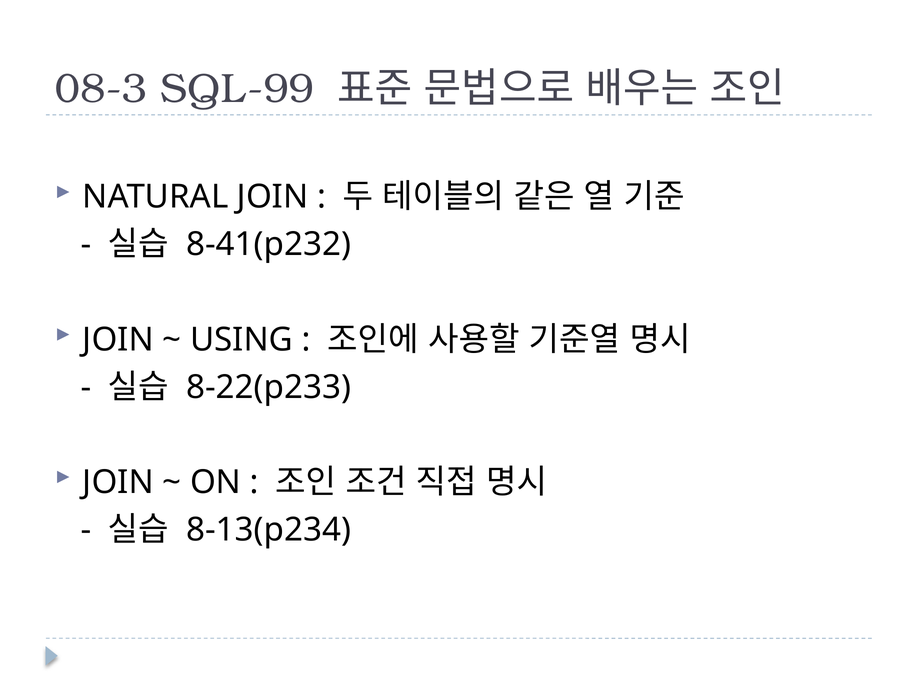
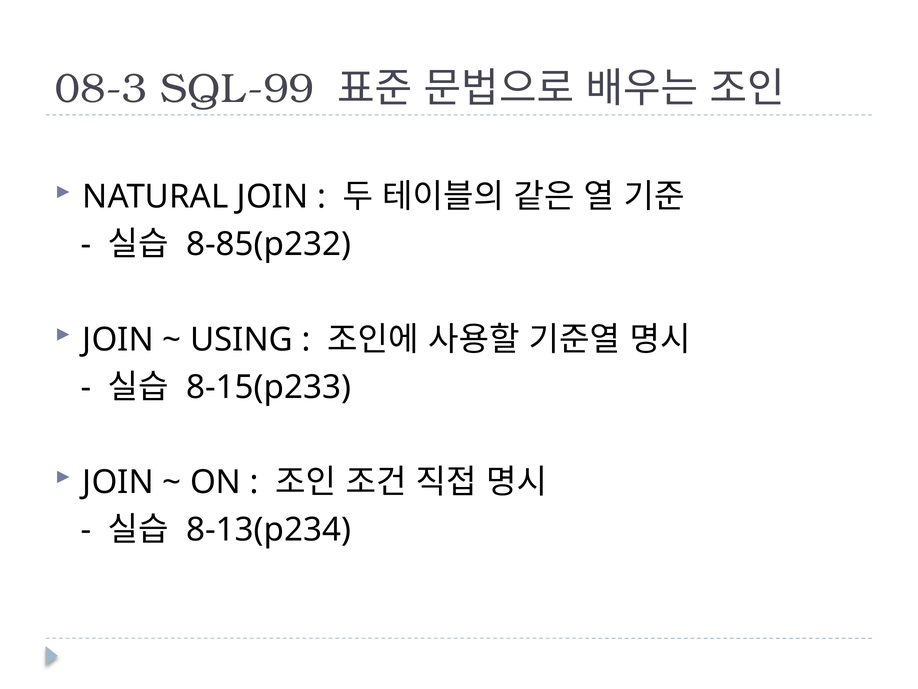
8-41(p232: 8-41(p232 -> 8-85(p232
8-22(p233: 8-22(p233 -> 8-15(p233
